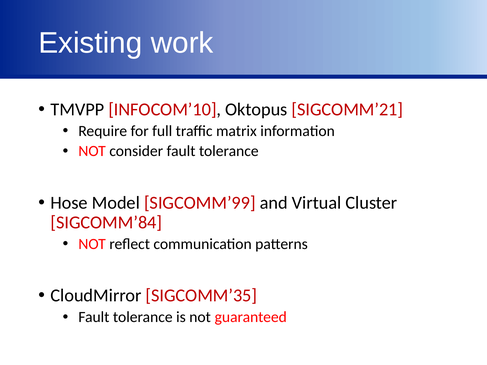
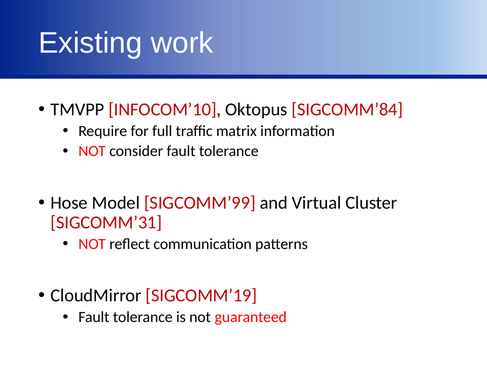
SIGCOMM’21: SIGCOMM’21 -> SIGCOMM’84
SIGCOMM’84: SIGCOMM’84 -> SIGCOMM’31
SIGCOMM’35: SIGCOMM’35 -> SIGCOMM’19
